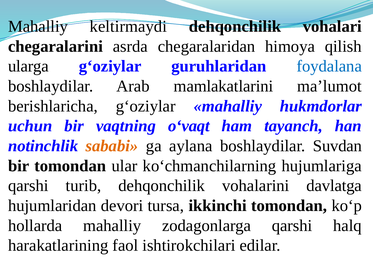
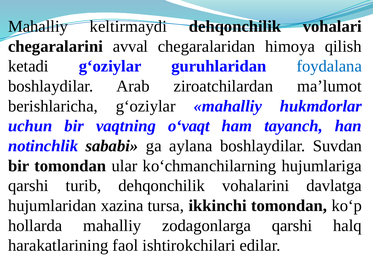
asrda: asrda -> avval
ularga: ularga -> ketadi
mamlakatlarini: mamlakatlarini -> ziroatchilardan
sababi colour: orange -> black
devori: devori -> xazina
